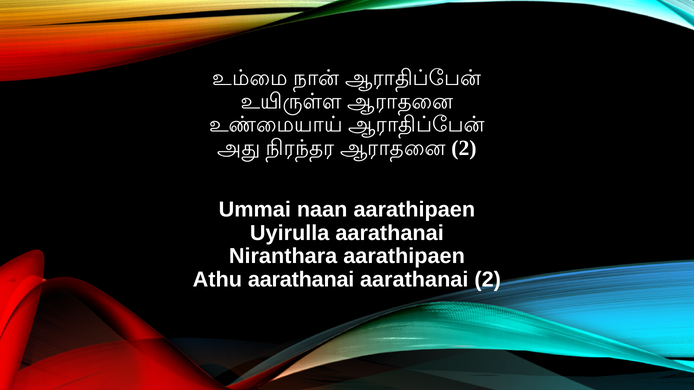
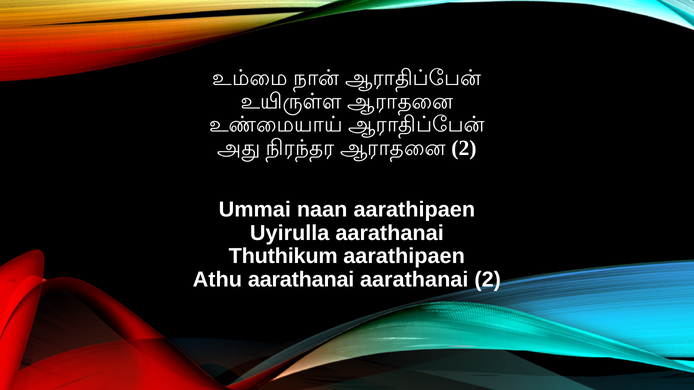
Niranthara: Niranthara -> Thuthikum
